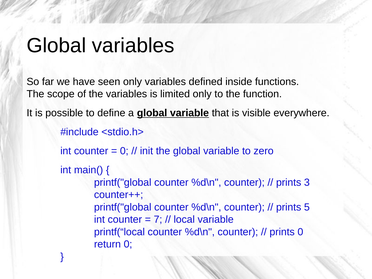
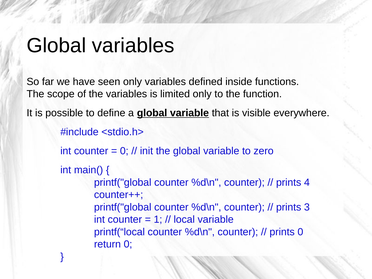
3: 3 -> 4
5: 5 -> 3
7: 7 -> 1
